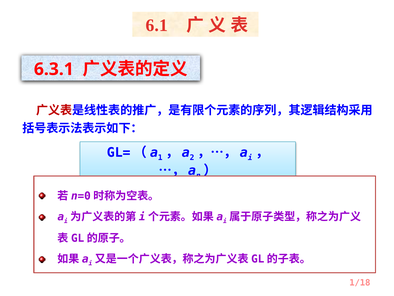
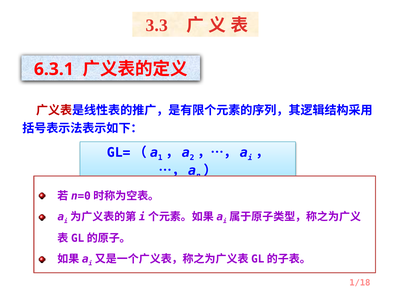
6.1: 6.1 -> 3.3
